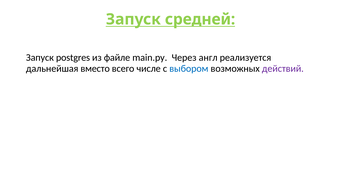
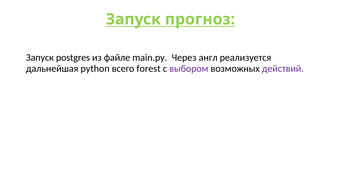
средней: средней -> прогноз
вместо: вместо -> python
числе: числе -> forest
выбором colour: blue -> purple
